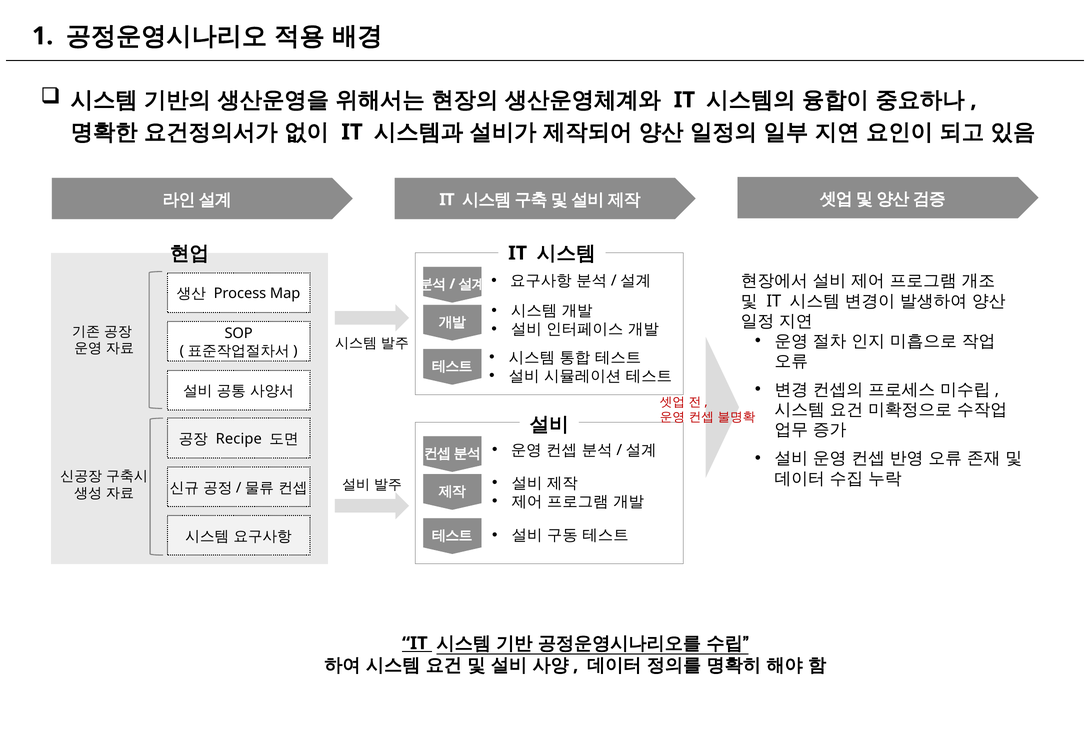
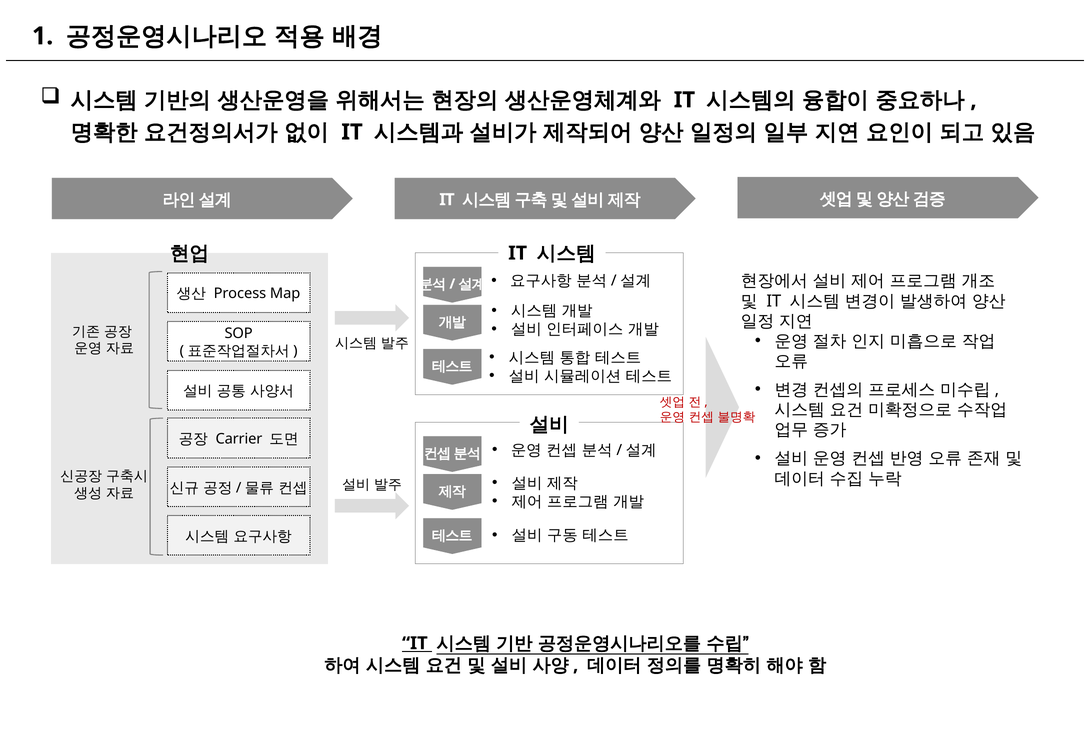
Recipe: Recipe -> Carrier
